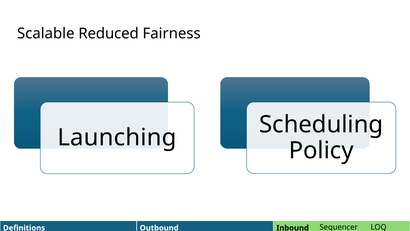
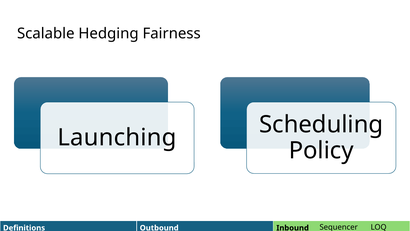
Reduced: Reduced -> Hedging
